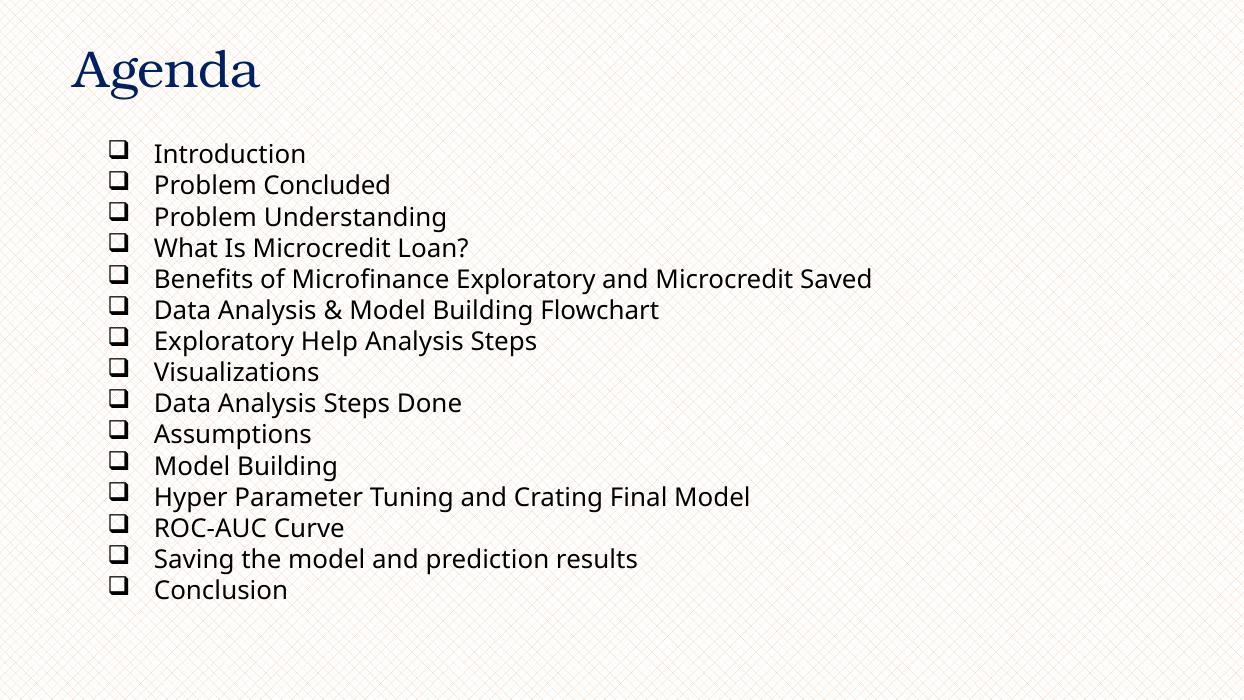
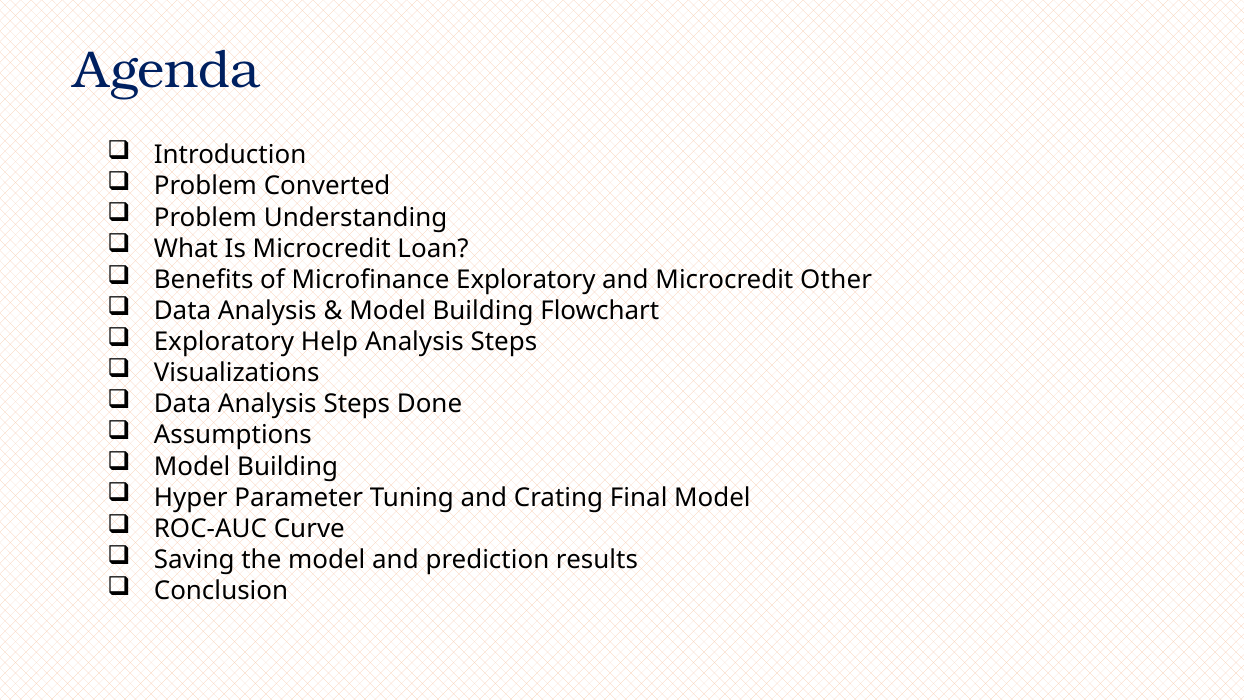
Concluded: Concluded -> Converted
Saved: Saved -> Other
